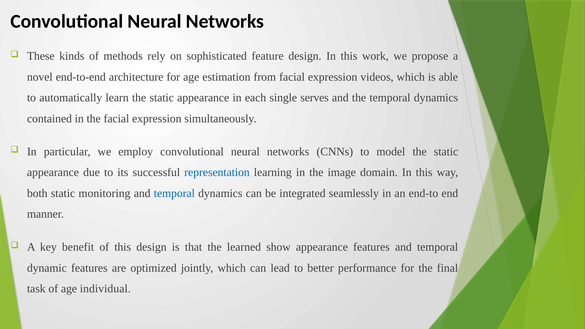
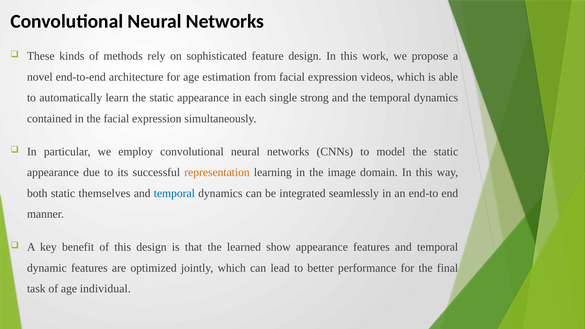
serves: serves -> strong
representation colour: blue -> orange
monitoring: monitoring -> themselves
